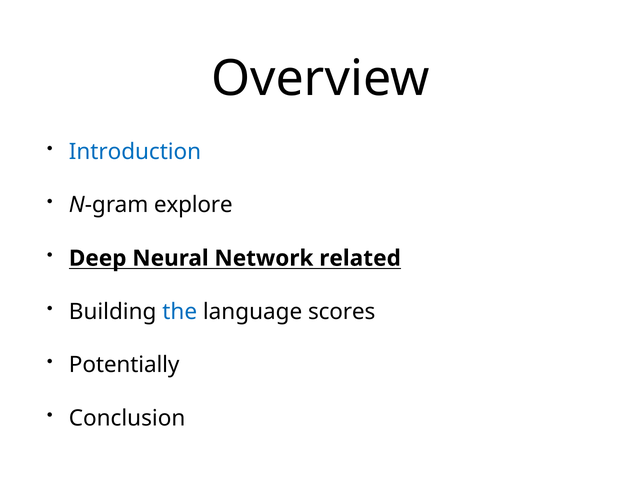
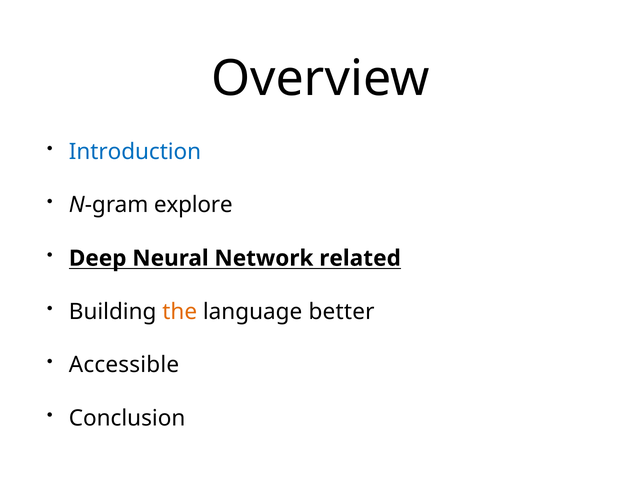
the colour: blue -> orange
scores: scores -> better
Potentially: Potentially -> Accessible
